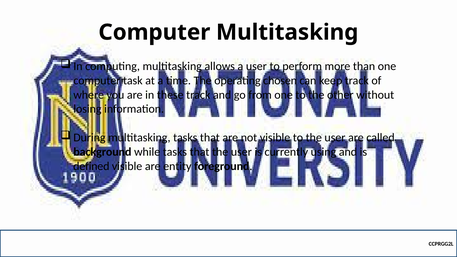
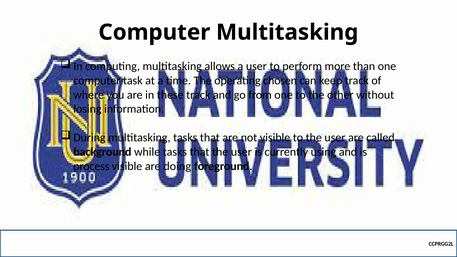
defined: defined -> process
entity: entity -> doing
